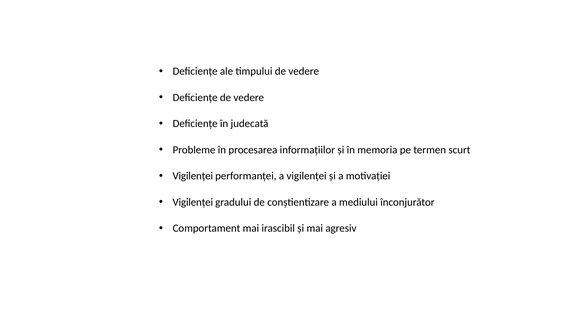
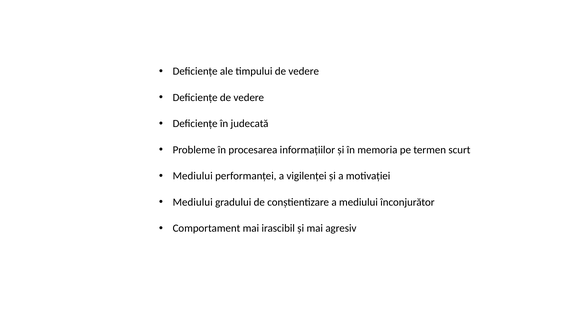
Vigilenței at (193, 176): Vigilenței -> Mediului
Vigilenței at (193, 202): Vigilenței -> Mediului
